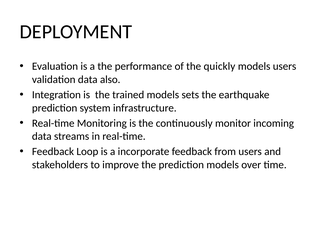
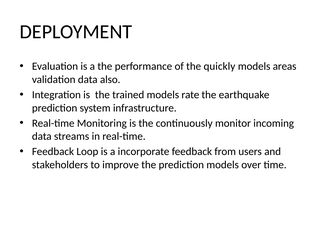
models users: users -> areas
sets: sets -> rate
